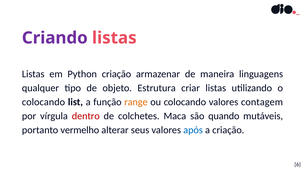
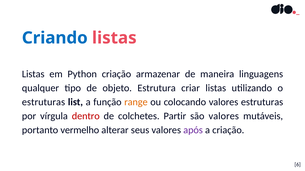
Criando colour: purple -> blue
colocando at (43, 102): colocando -> estruturas
valores contagem: contagem -> estruturas
Maca: Maca -> Partir
são quando: quando -> valores
após colour: blue -> purple
